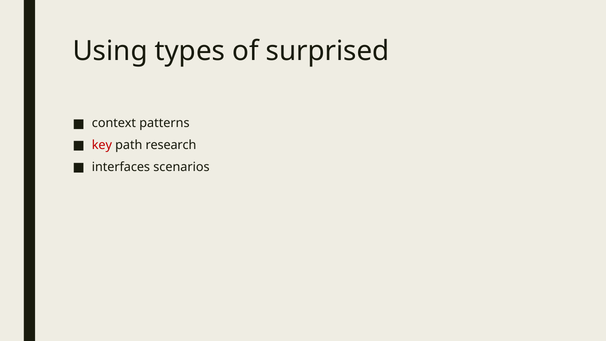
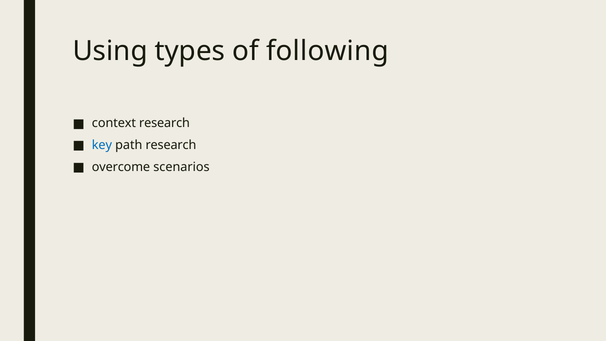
surprised: surprised -> following
context patterns: patterns -> research
key colour: red -> blue
interfaces: interfaces -> overcome
